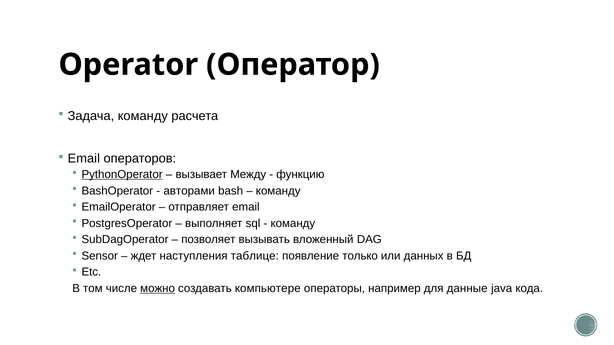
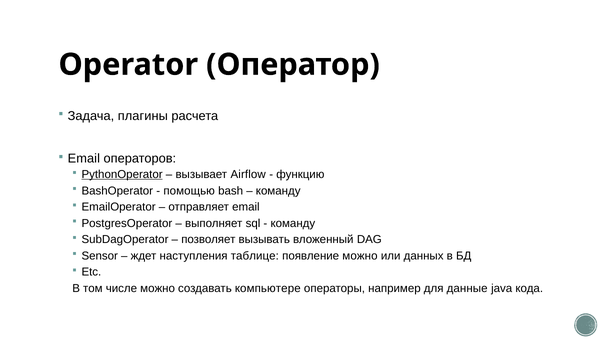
Задача команду: команду -> плагины
Между: Между -> Airflow
авторами: авторами -> помощью
появление только: только -> можно
можно at (158, 289) underline: present -> none
